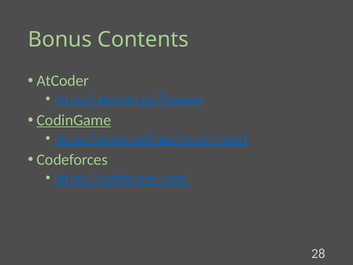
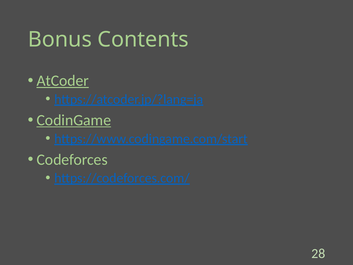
AtCoder underline: none -> present
